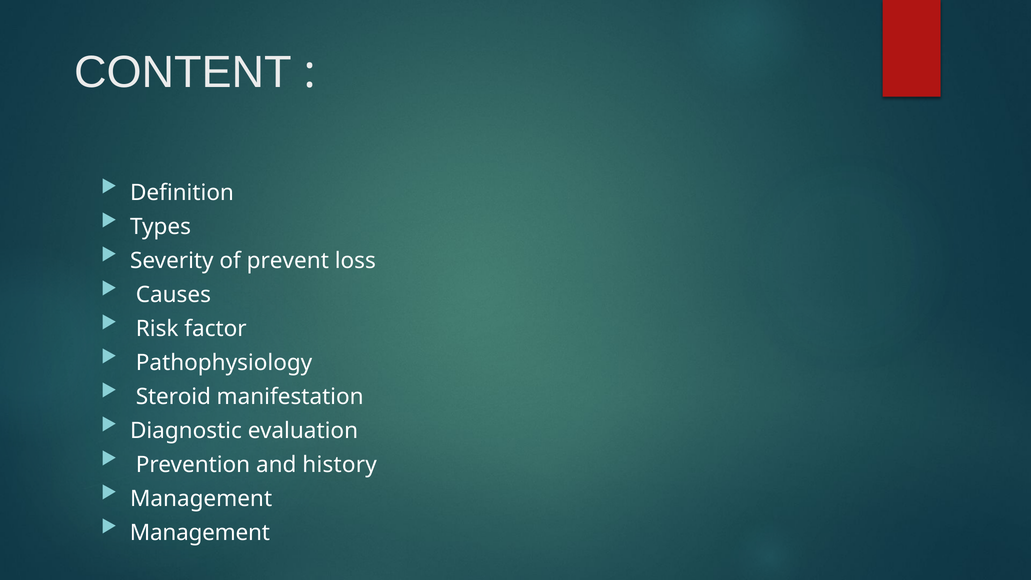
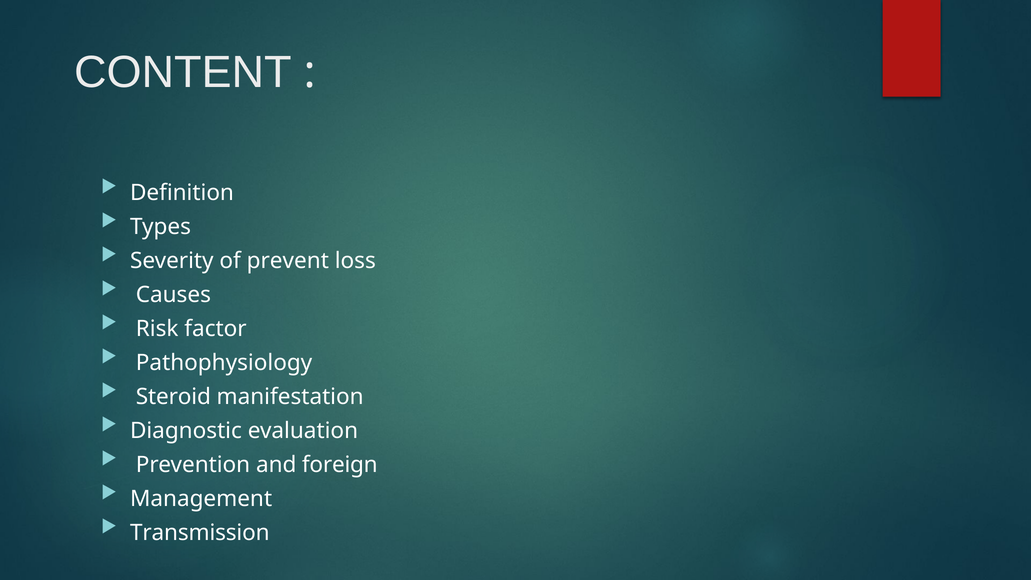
history: history -> foreign
Management at (200, 533): Management -> Transmission
